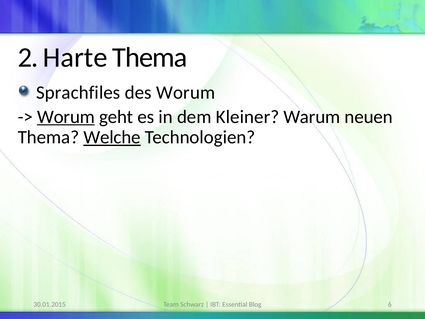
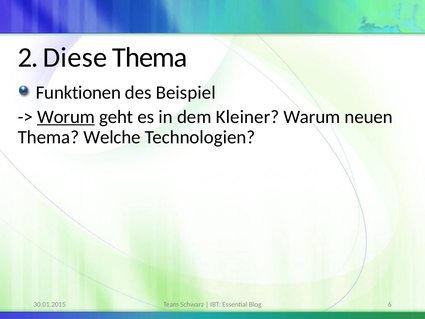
Harte: Harte -> Diese
Sprachfiles: Sprachfiles -> Funktionen
des Worum: Worum -> Beispiel
Welche underline: present -> none
